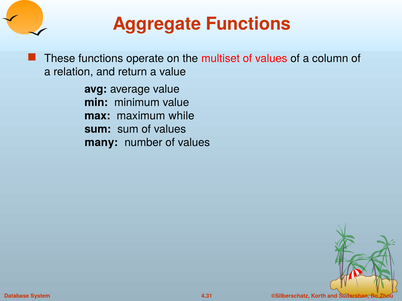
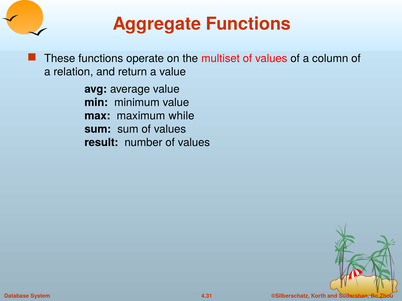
many: many -> result
